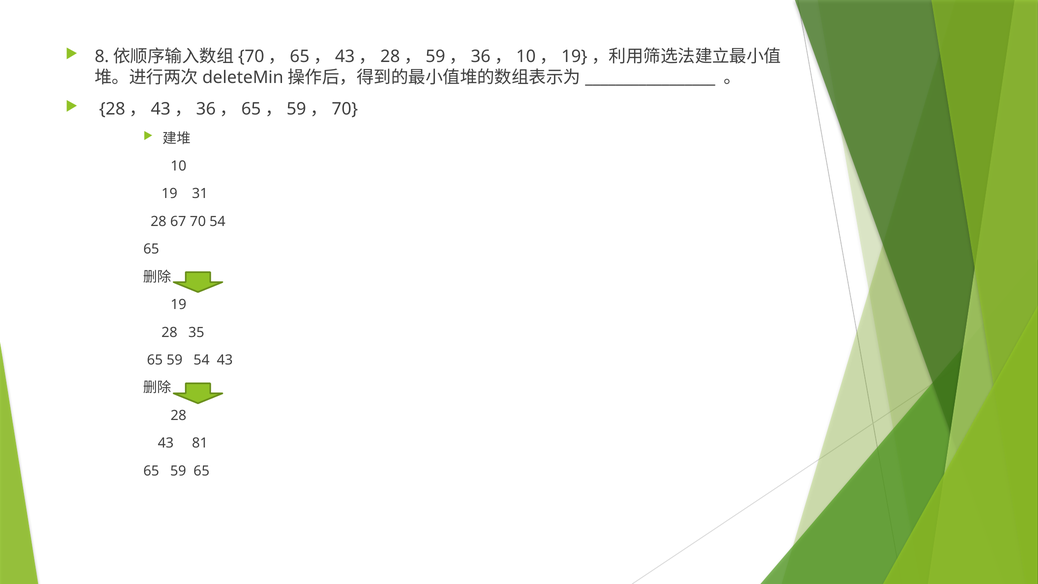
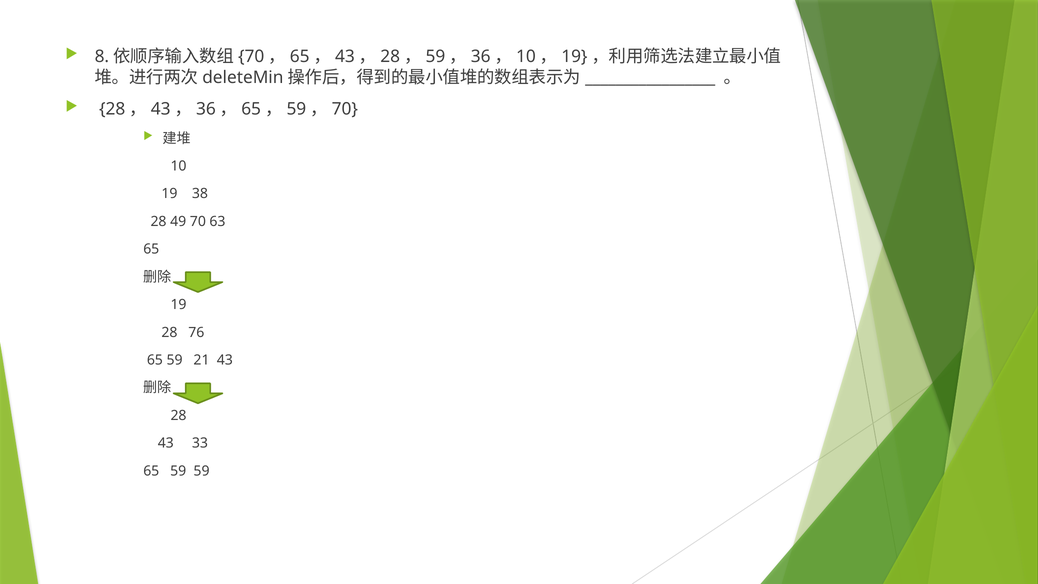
31: 31 -> 38
67: 67 -> 49
70 54: 54 -> 63
35: 35 -> 76
59 54: 54 -> 21
81: 81 -> 33
59 65: 65 -> 59
